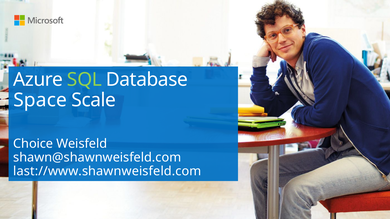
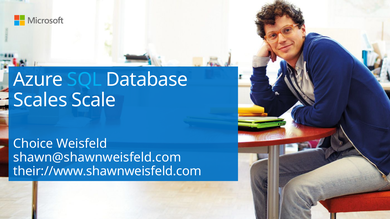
SQL colour: light green -> light blue
Space: Space -> Scales
last://www.shawnweisfeld.com: last://www.shawnweisfeld.com -> their://www.shawnweisfeld.com
